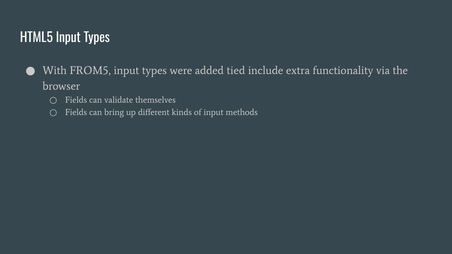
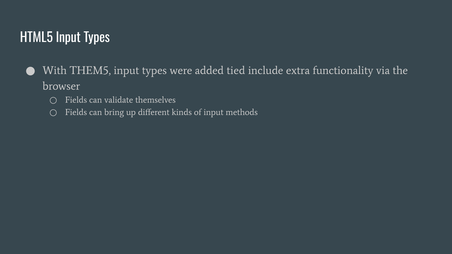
FROM5: FROM5 -> THEM5
